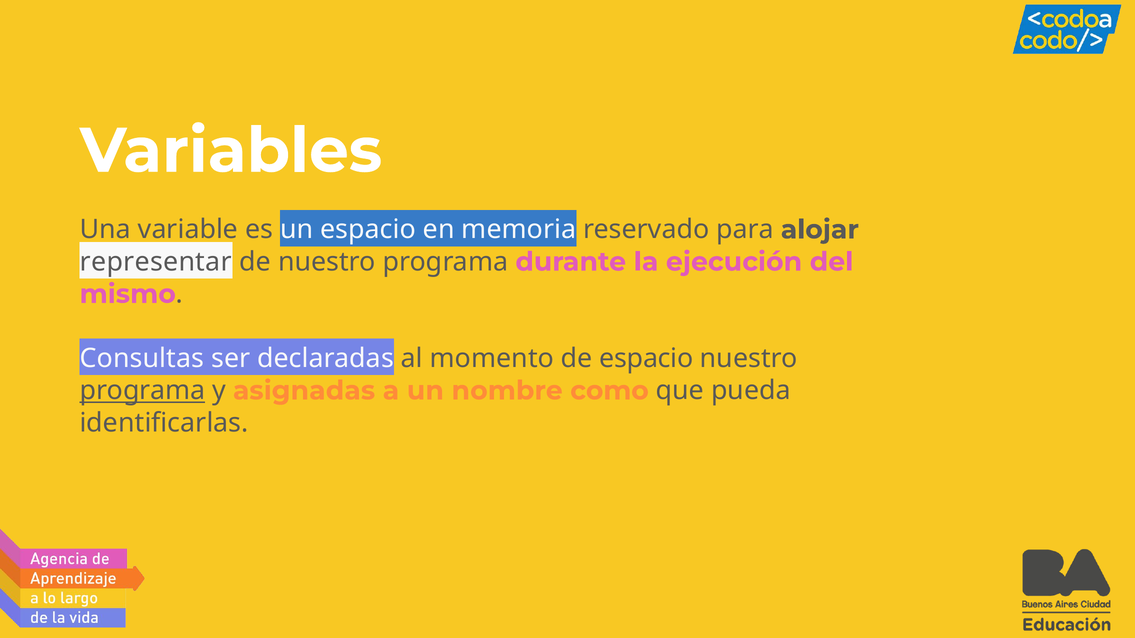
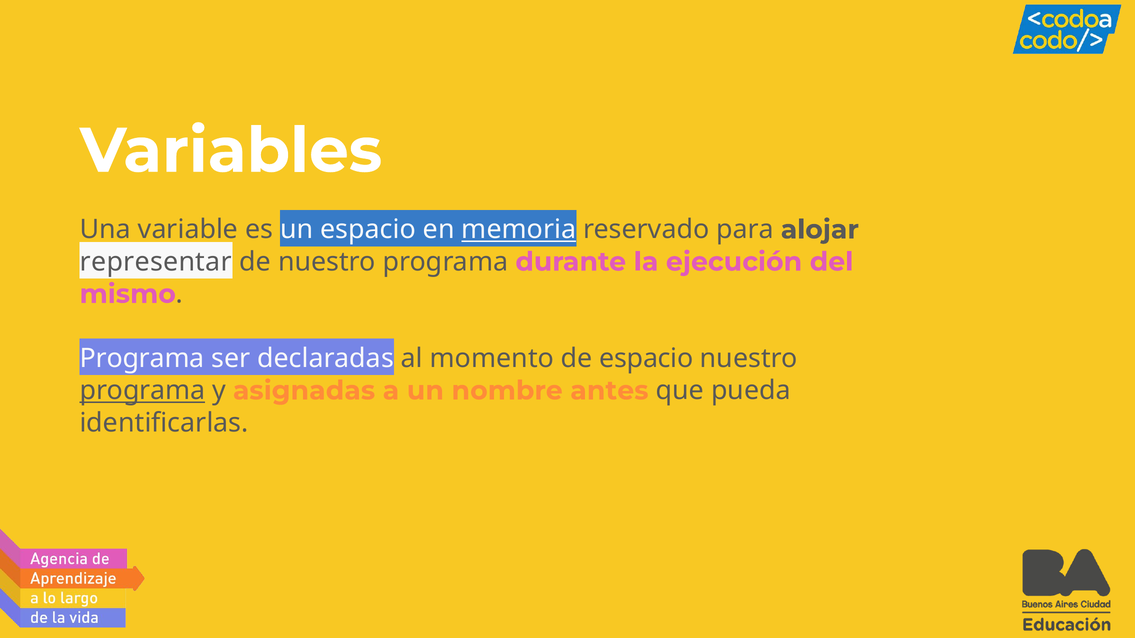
memoria underline: none -> present
Consultas at (142, 359): Consultas -> Programa
como: como -> antes
